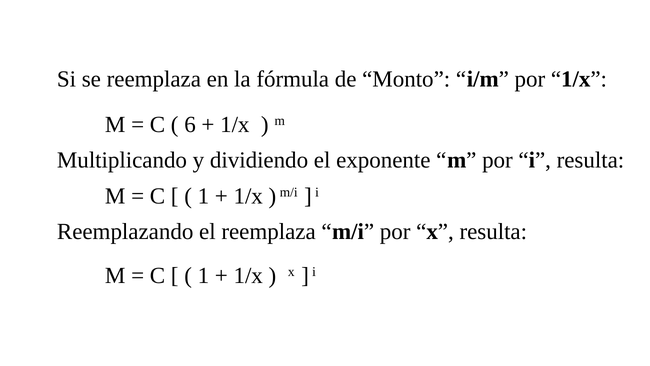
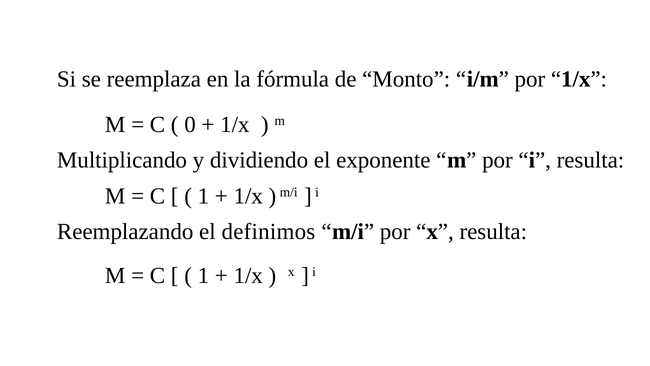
6: 6 -> 0
el reemplaza: reemplaza -> definimos
